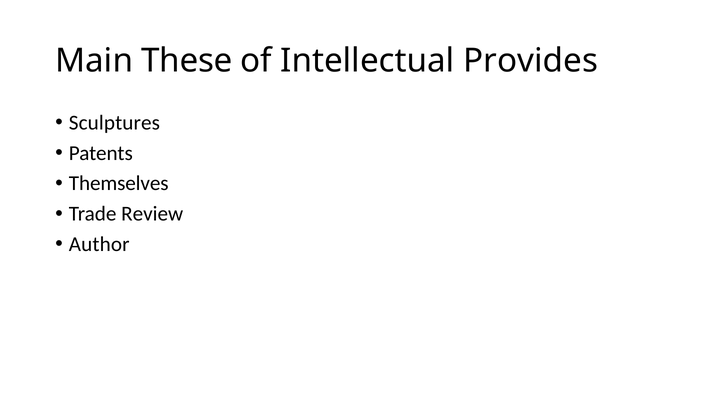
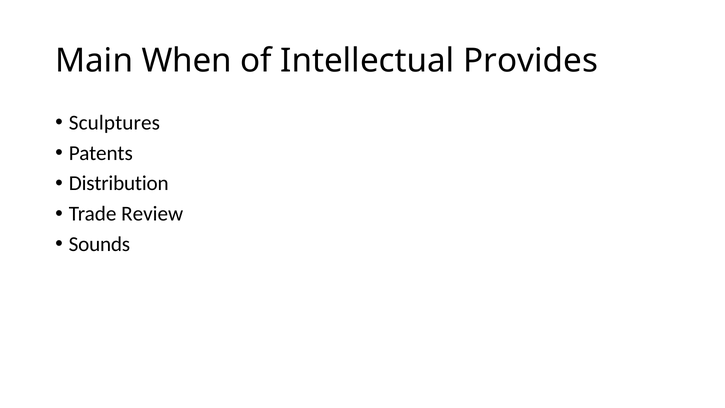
These: These -> When
Themselves: Themselves -> Distribution
Author: Author -> Sounds
